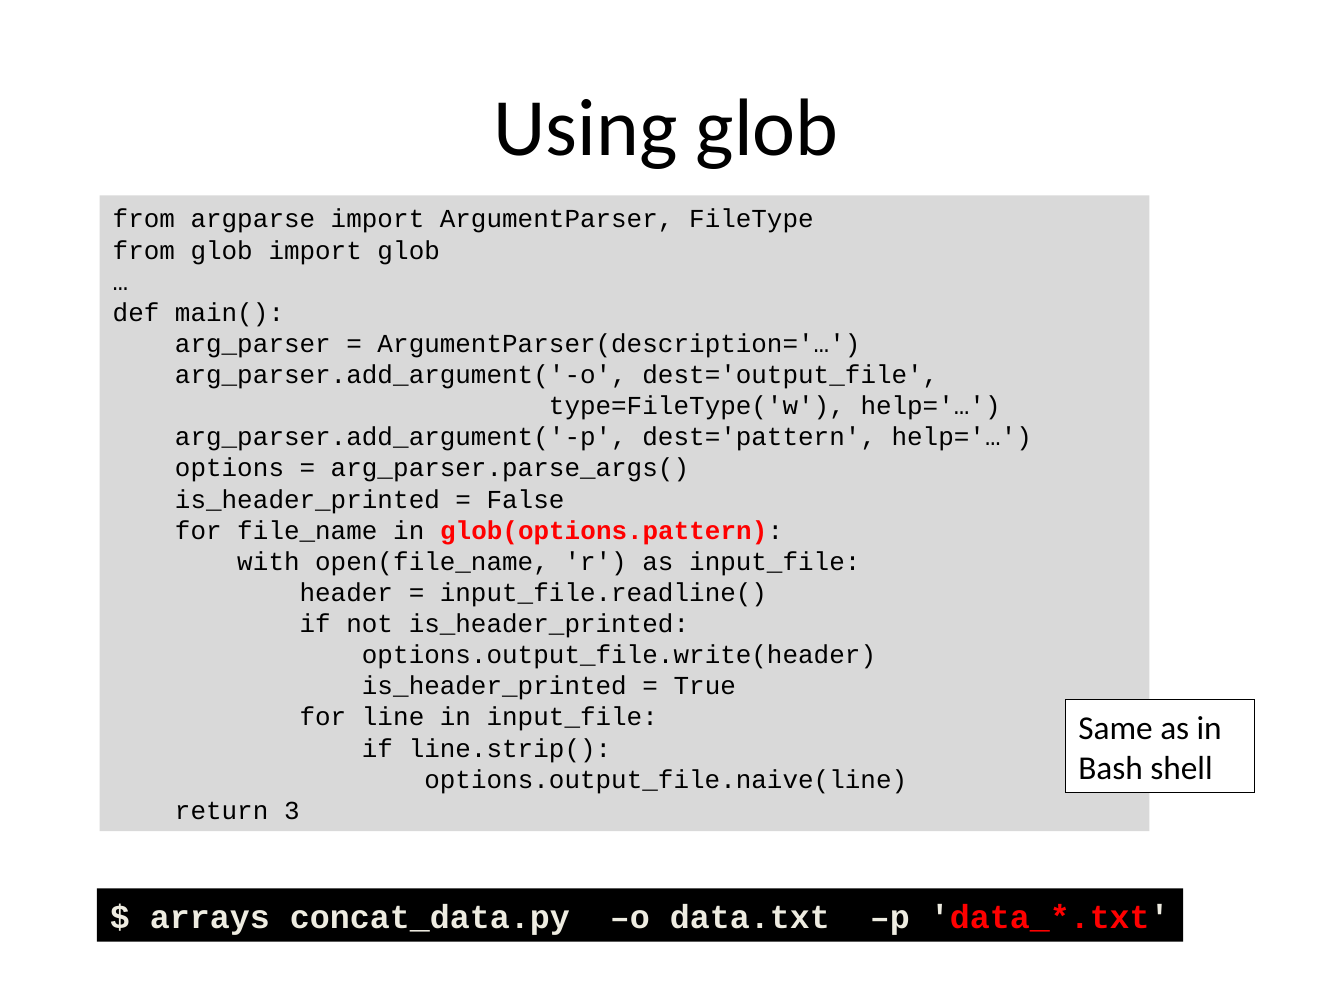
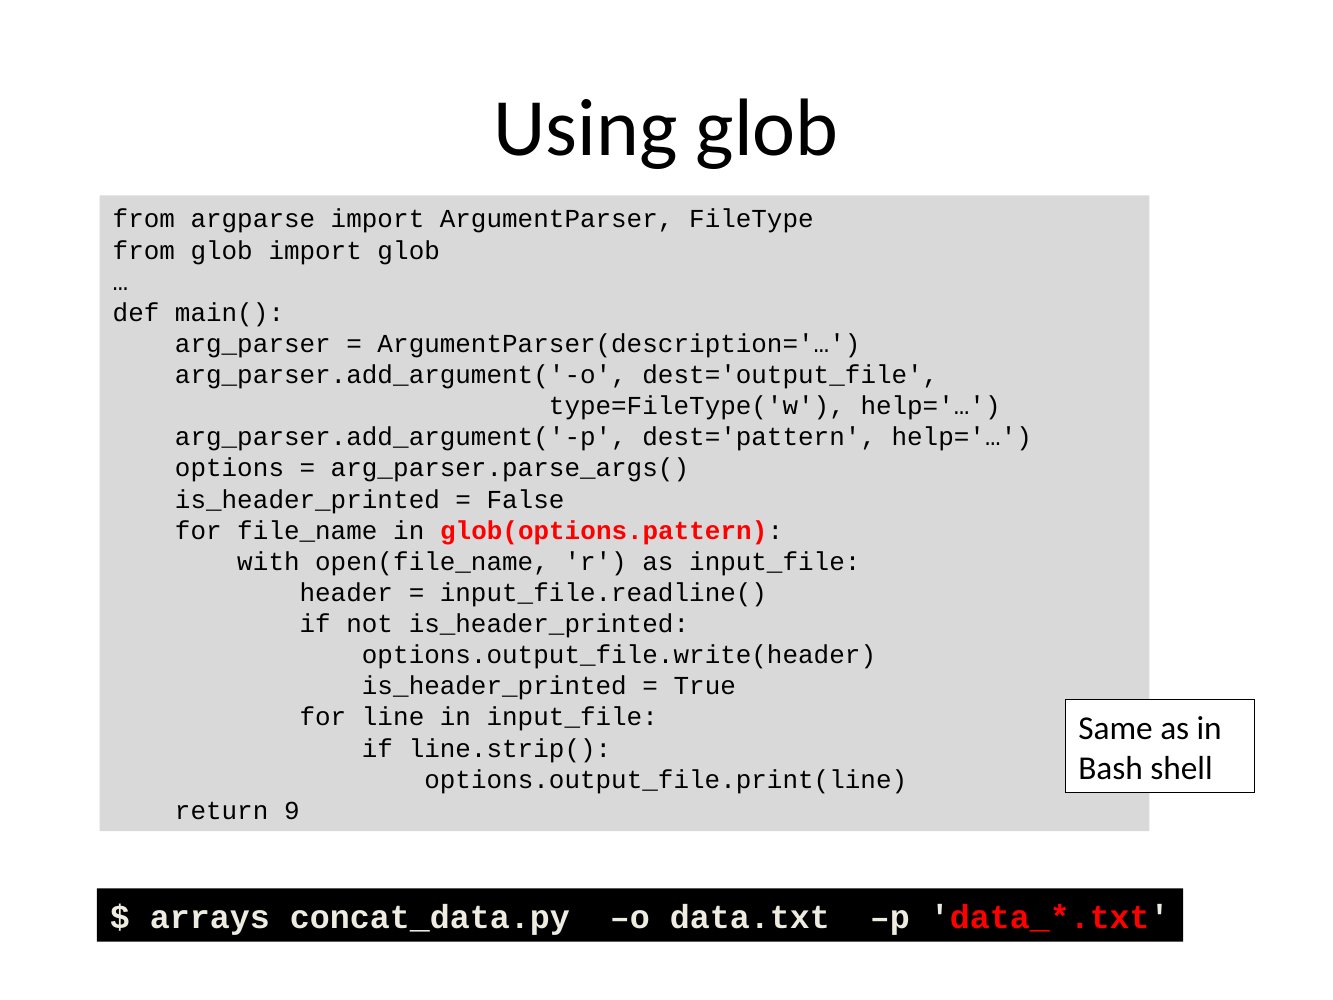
options.output_file.naive(line: options.output_file.naive(line -> options.output_file.print(line
3: 3 -> 9
